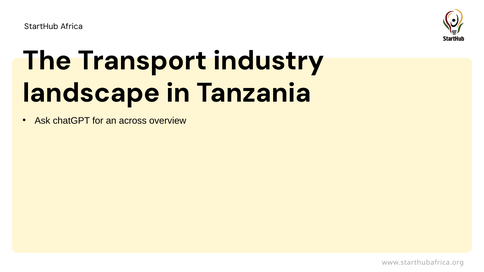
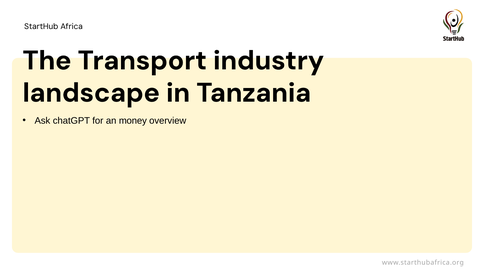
across: across -> money
